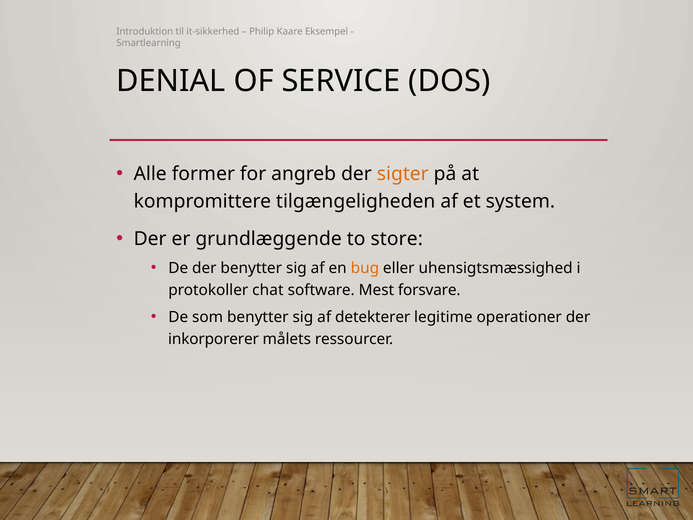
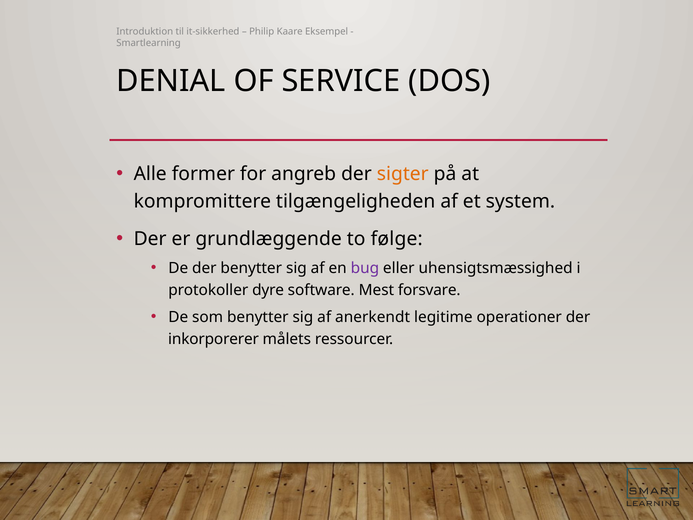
store: store -> følge
bug colour: orange -> purple
chat: chat -> dyre
detekterer: detekterer -> anerkendt
